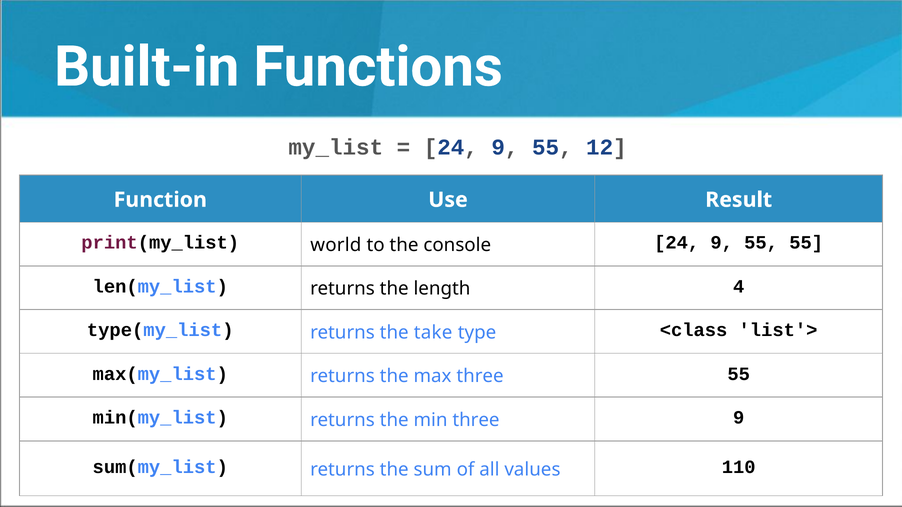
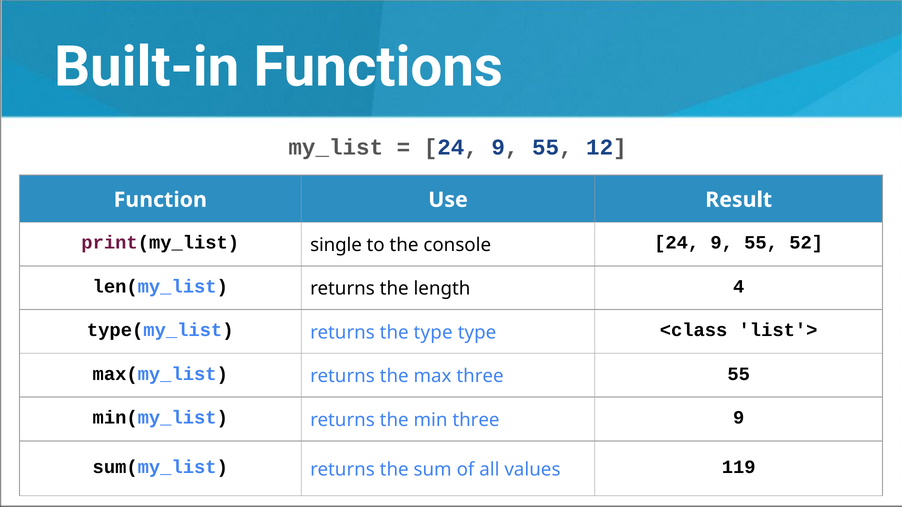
world: world -> single
55 55: 55 -> 52
the take: take -> type
110: 110 -> 119
